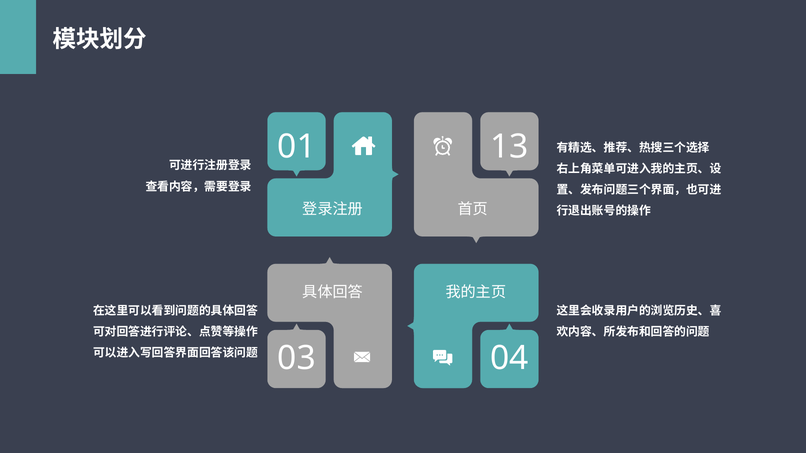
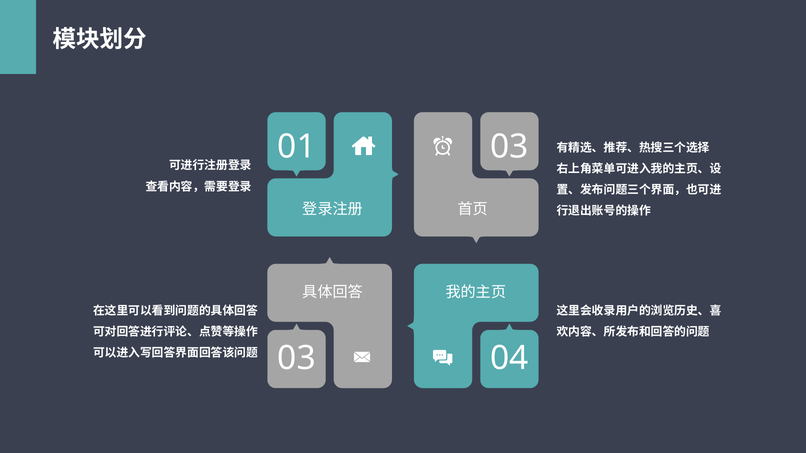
13 at (509, 147): 13 -> 03
